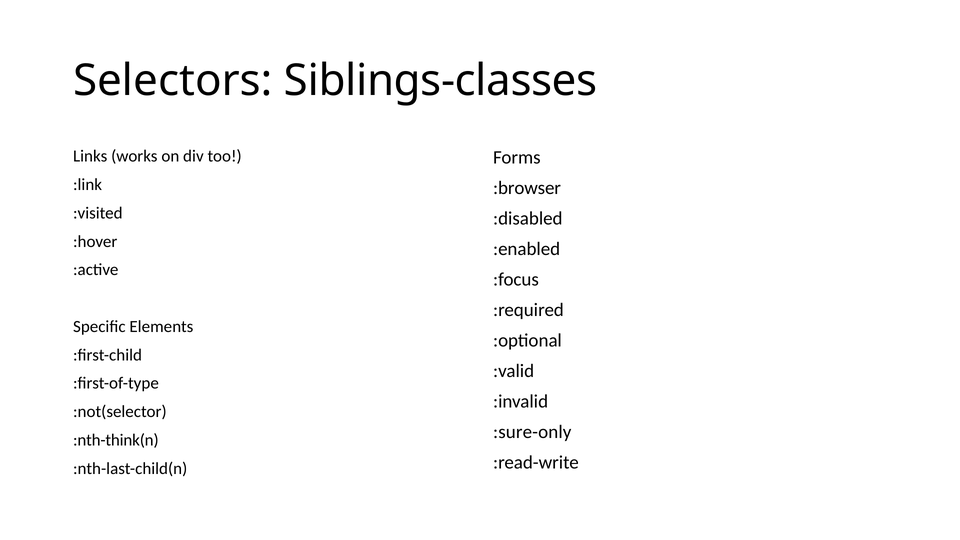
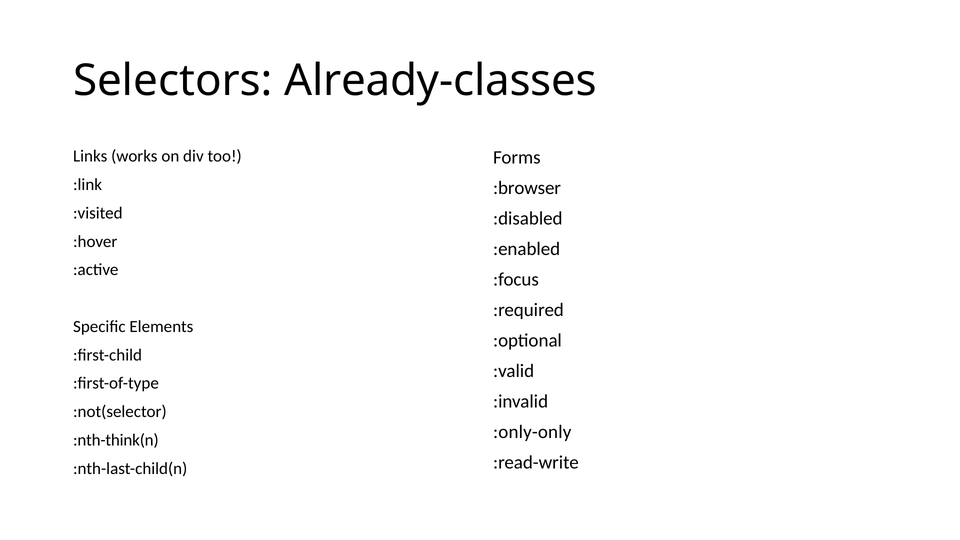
Siblings-classes: Siblings-classes -> Already-classes
:sure-only: :sure-only -> :only-only
